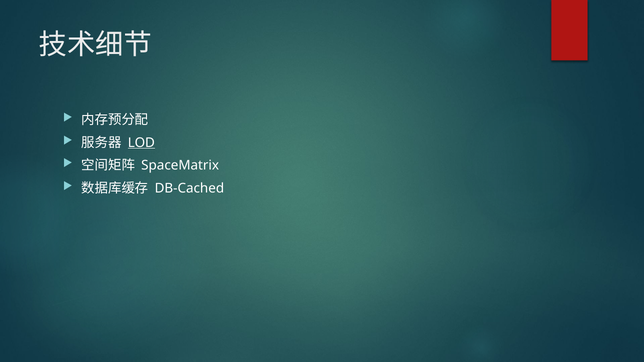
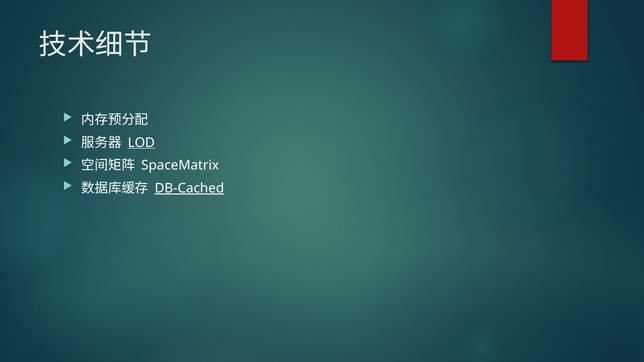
DB-Cached underline: none -> present
